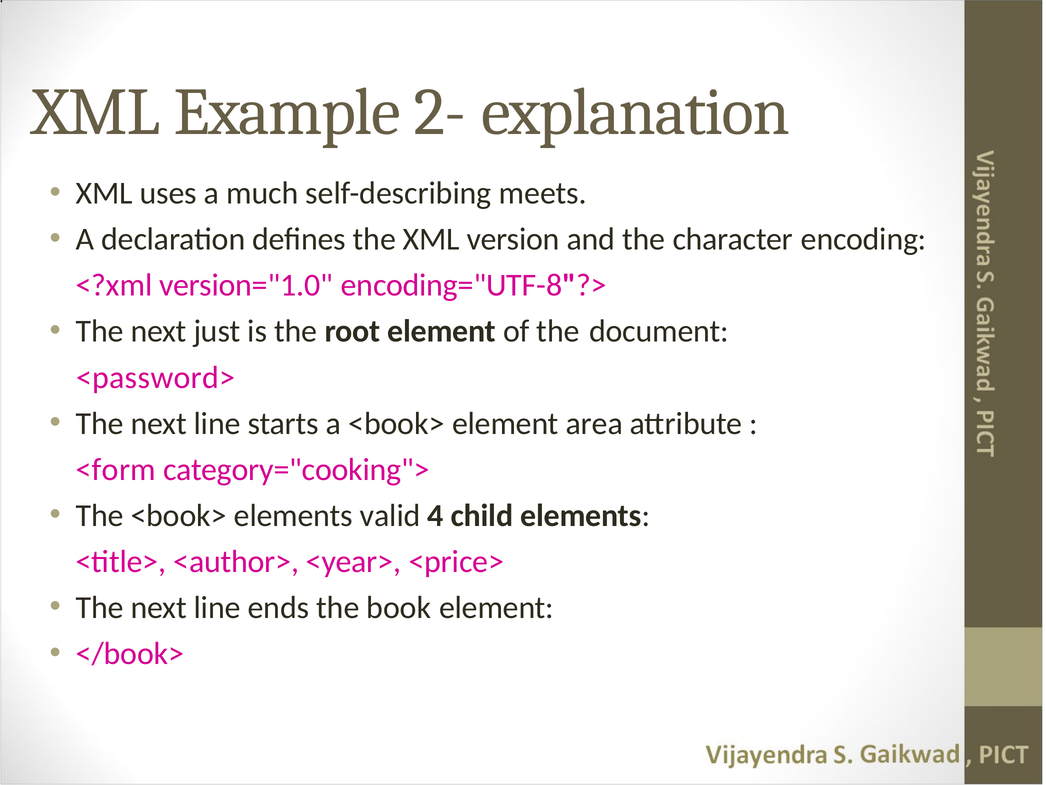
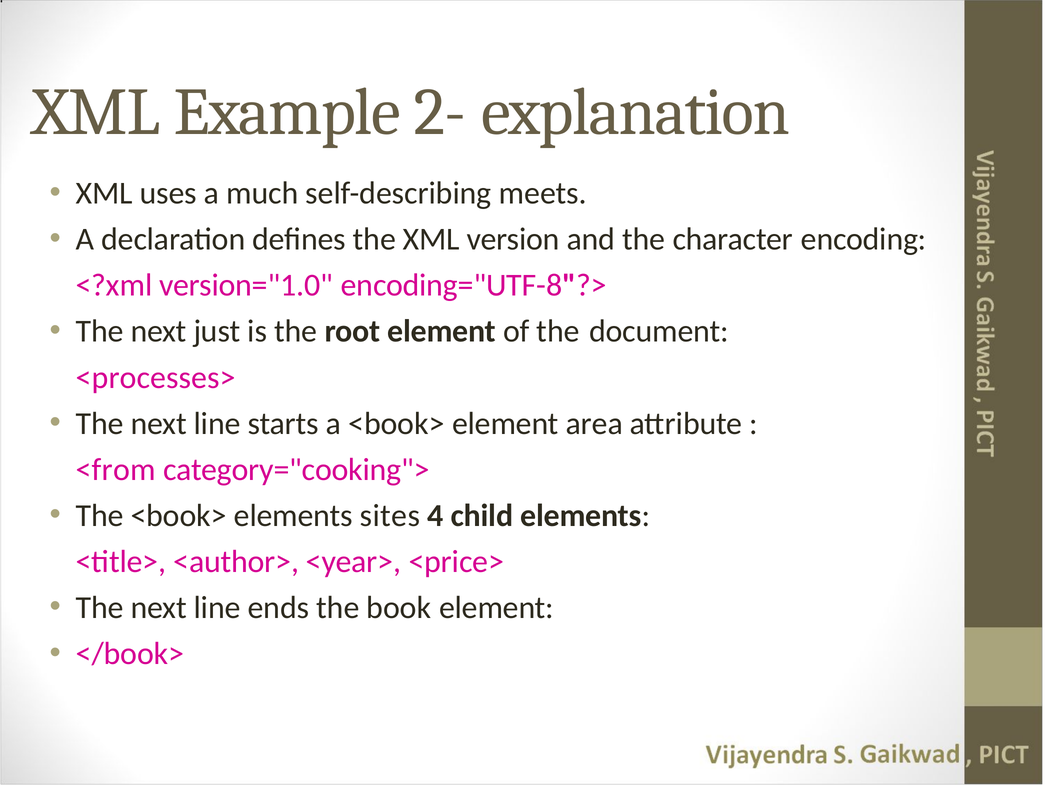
<password>: <password> -> <processes>
<form: <form -> <from
valid: valid -> sites
